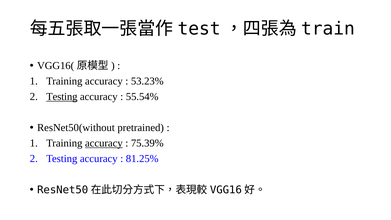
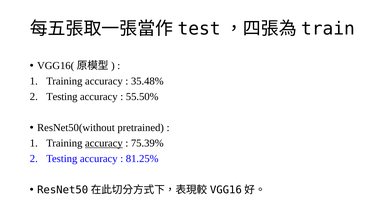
53.23%: 53.23% -> 35.48%
Testing at (62, 97) underline: present -> none
55.54%: 55.54% -> 55.50%
